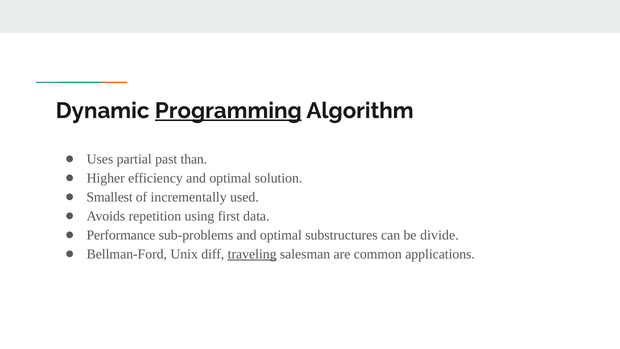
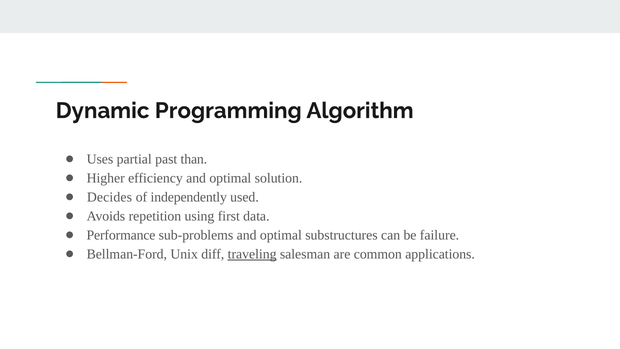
Programming underline: present -> none
Smallest: Smallest -> Decides
incrementally: incrementally -> independently
divide: divide -> failure
